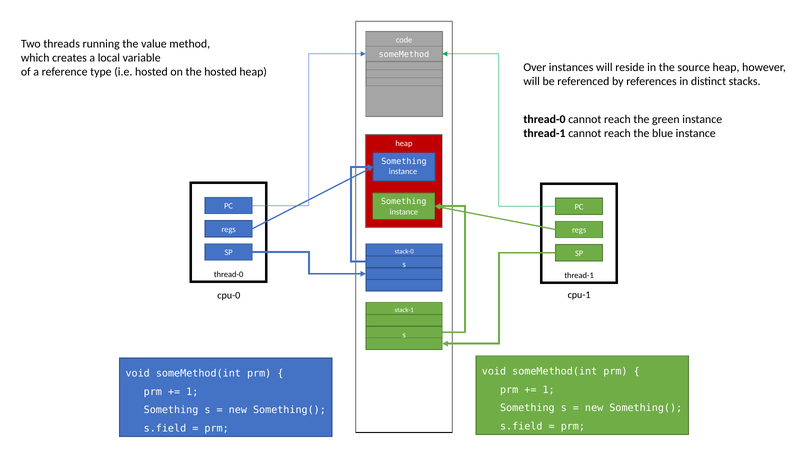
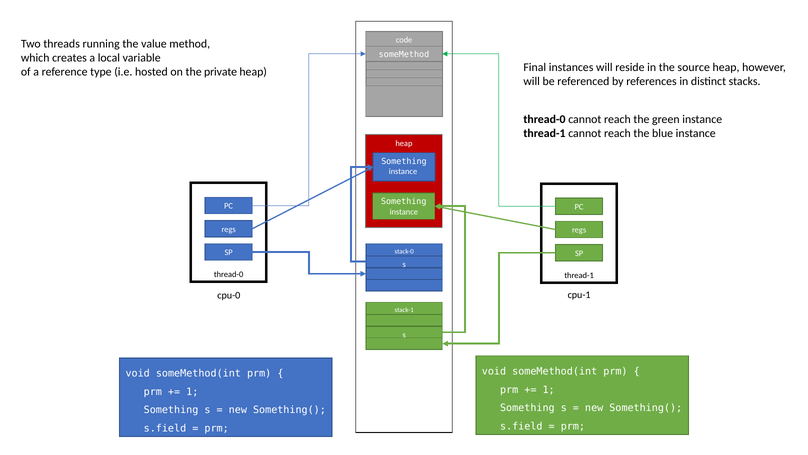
the hosted: hosted -> private
Over: Over -> Final
